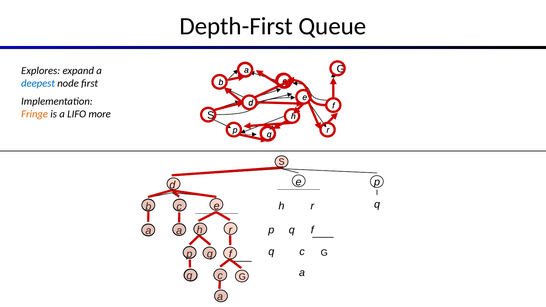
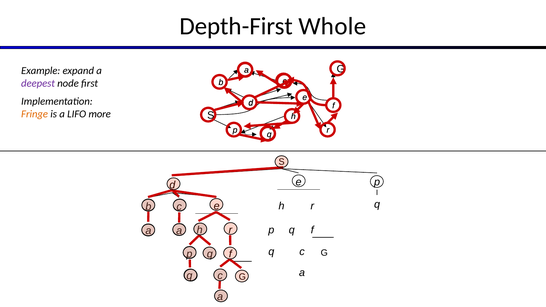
Queue: Queue -> Whole
Explores: Explores -> Example
deepest colour: blue -> purple
